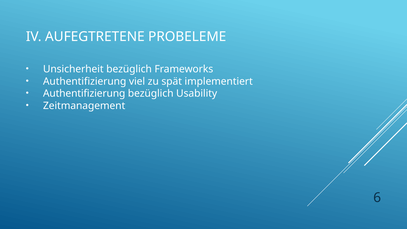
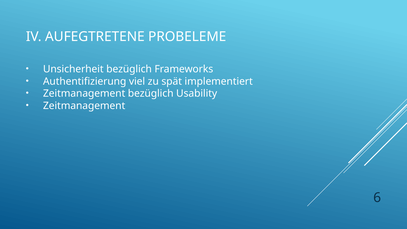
Authentifizierung at (84, 94): Authentifizierung -> Zeitmanagement
